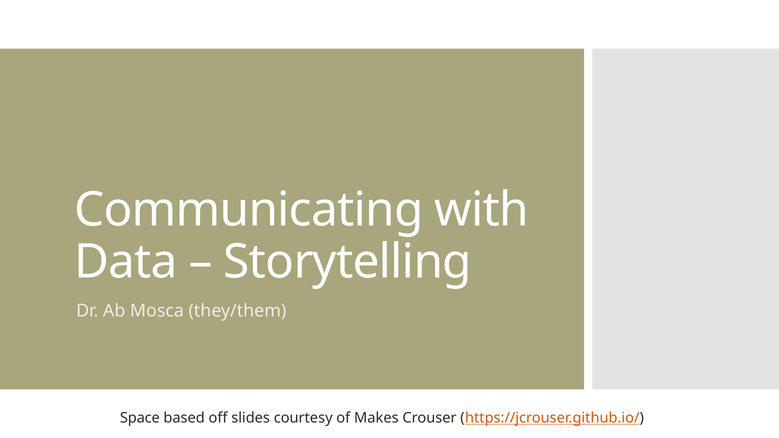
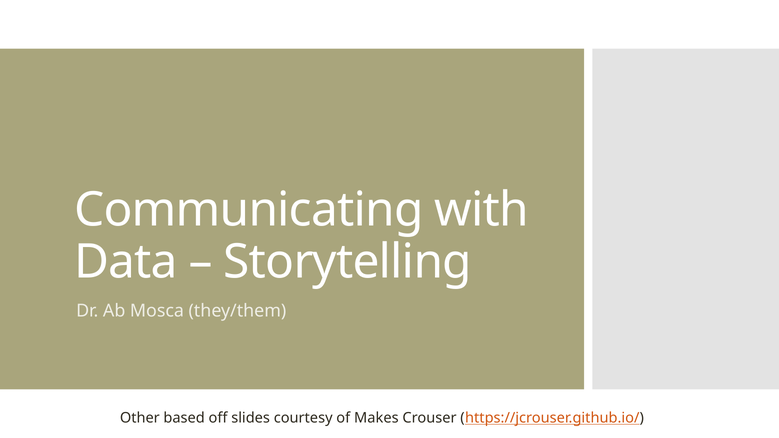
Space: Space -> Other
